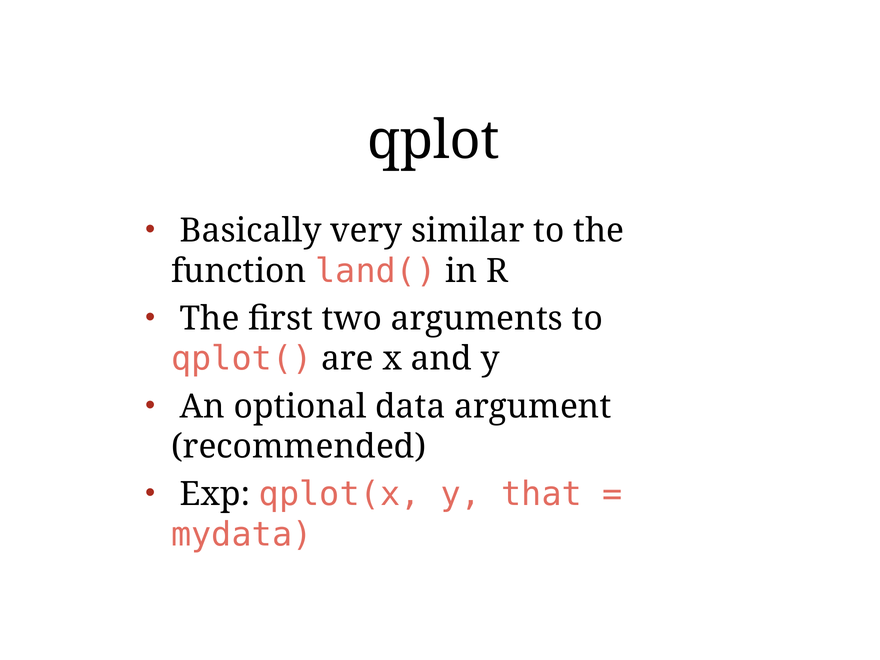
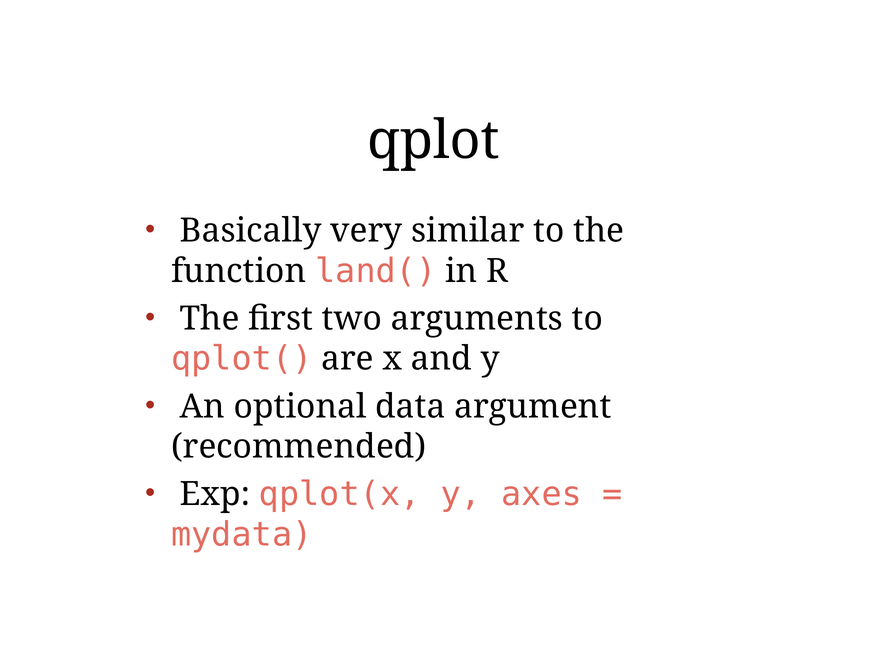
that: that -> axes
